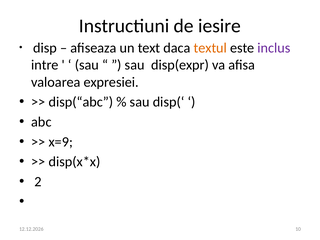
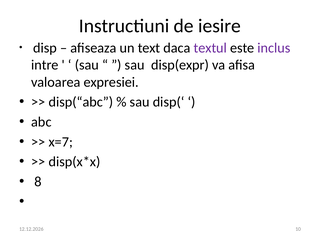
textul colour: orange -> purple
x=9: x=9 -> x=7
2: 2 -> 8
